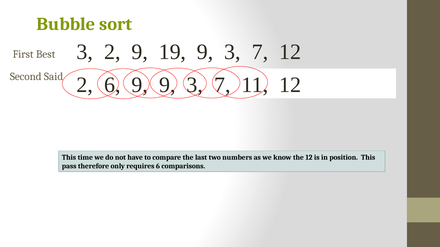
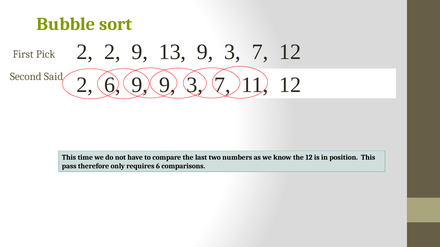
3 at (85, 52): 3 -> 2
19: 19 -> 13
Best: Best -> Pick
